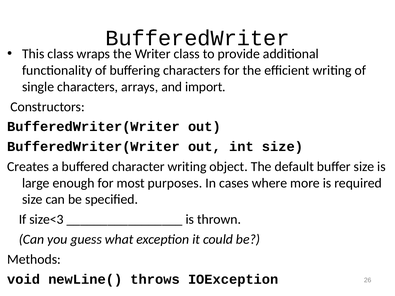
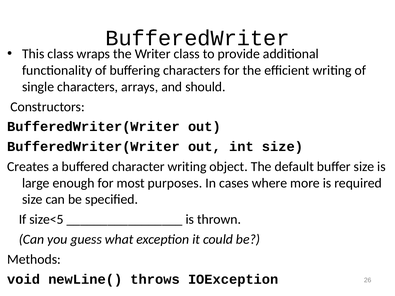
import: import -> should
size<3: size<3 -> size<5
